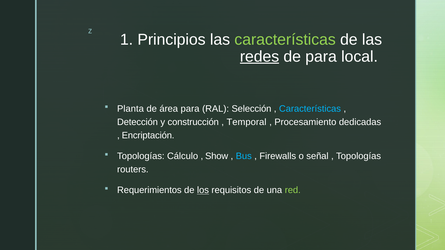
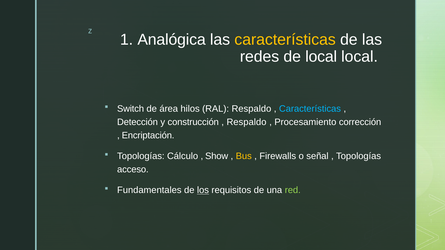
Principios: Principios -> Analógica
características at (285, 40) colour: light green -> yellow
redes underline: present -> none
de para: para -> local
Planta: Planta -> Switch
área para: para -> hilos
RAL Selección: Selección -> Respaldo
Temporal at (247, 122): Temporal -> Respaldo
dedicadas: dedicadas -> corrección
Bus colour: light blue -> yellow
routers: routers -> acceso
Requerimientos: Requerimientos -> Fundamentales
